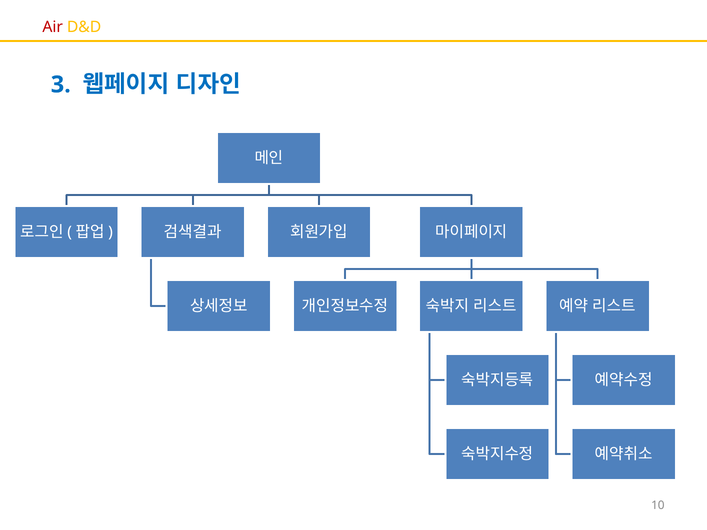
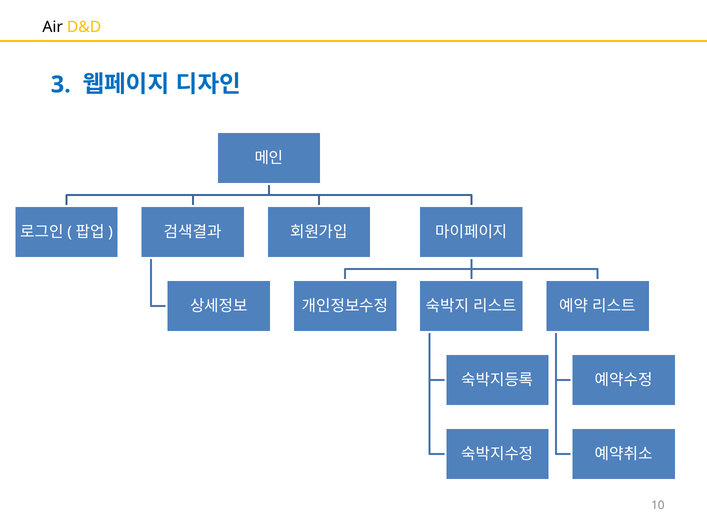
Air colour: red -> black
